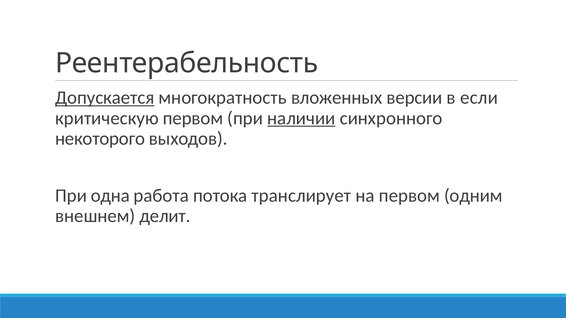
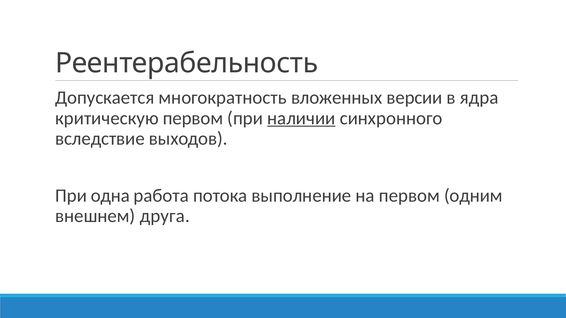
Допускается underline: present -> none
если: если -> ядра
некоторого: некоторого -> вследствие
транслирует: транслирует -> выполнение
делит: делит -> друга
